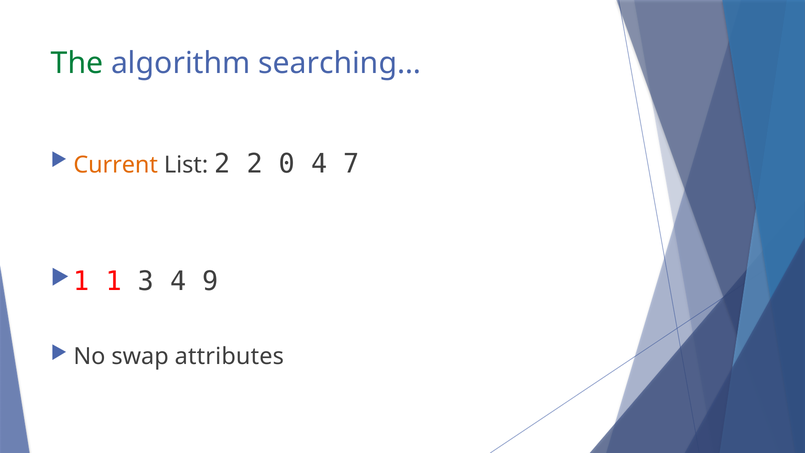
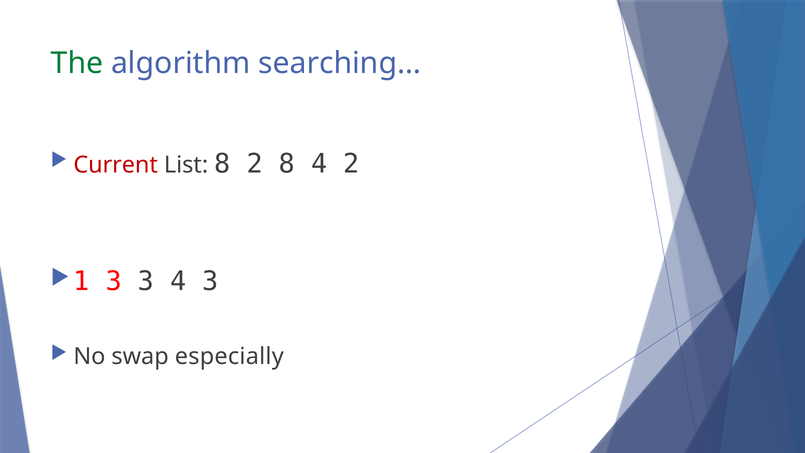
Current colour: orange -> red
List 2: 2 -> 8
2 0: 0 -> 8
4 7: 7 -> 2
1 at (114, 281): 1 -> 3
4 9: 9 -> 3
attributes: attributes -> especially
